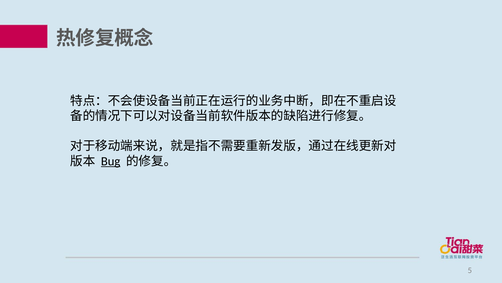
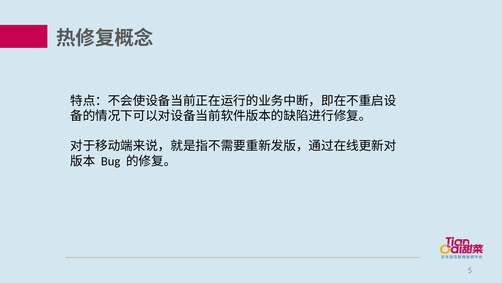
Bug underline: present -> none
